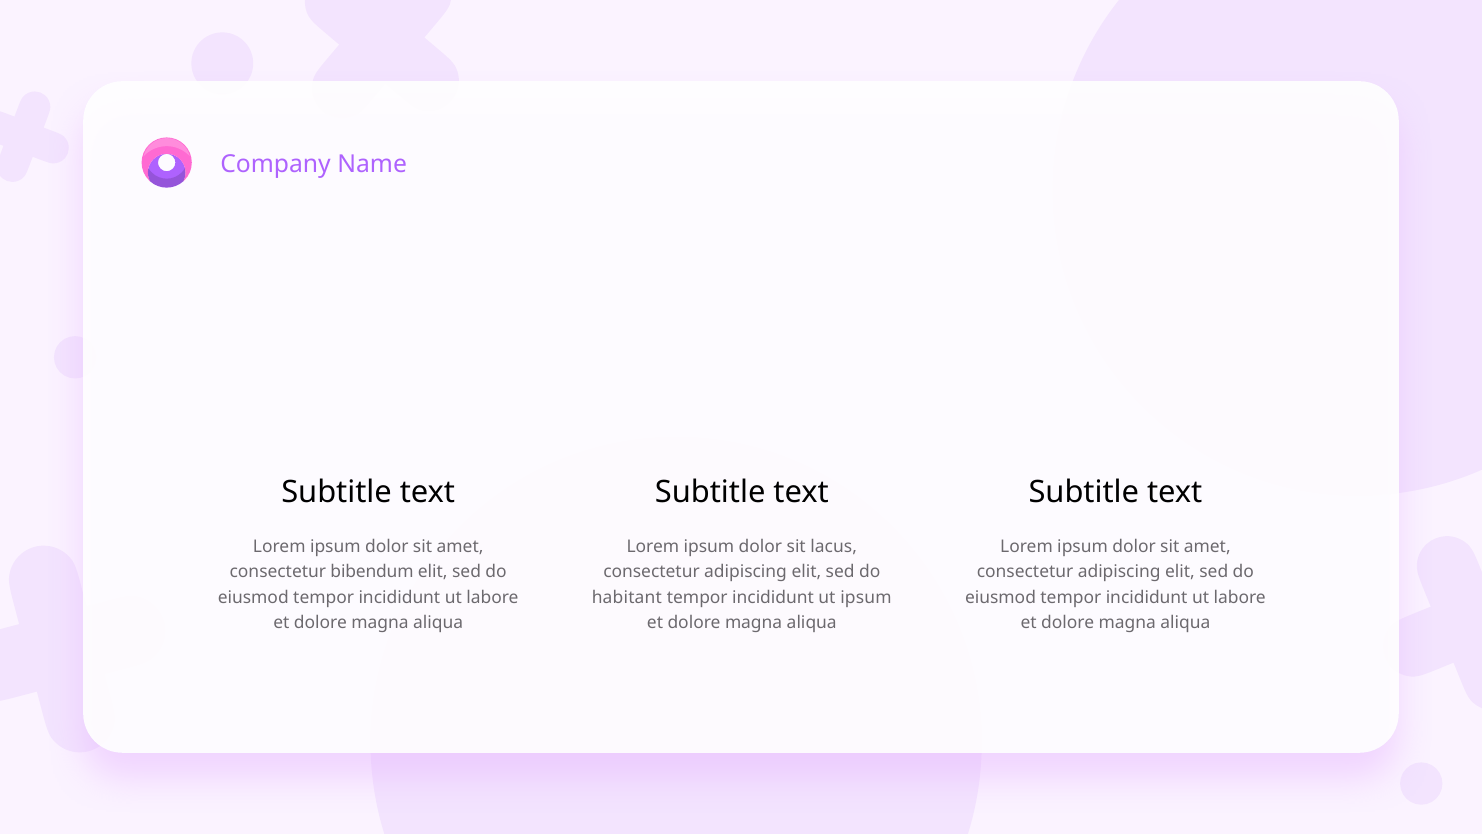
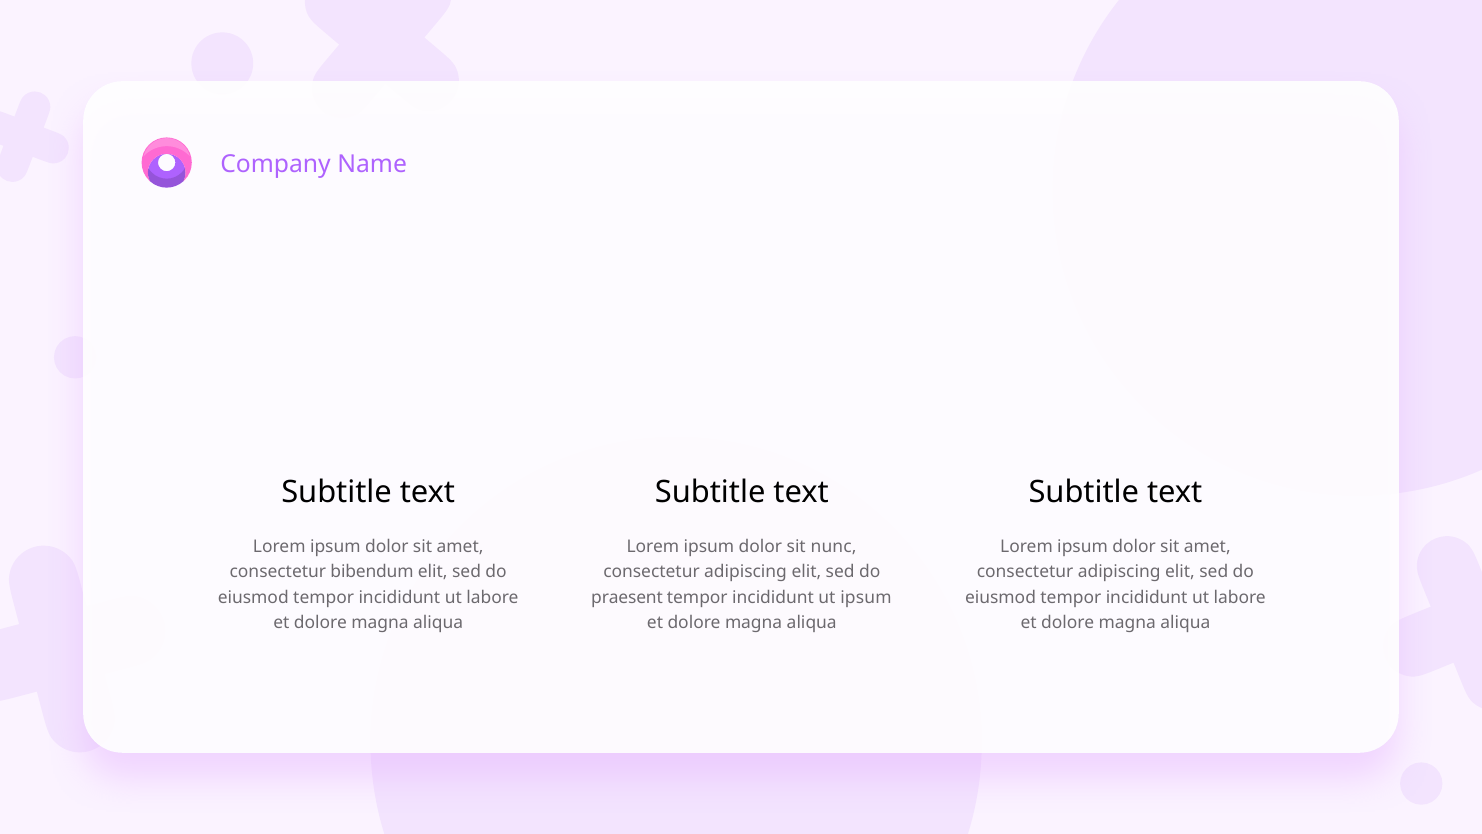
lacus: lacus -> nunc
habitant: habitant -> praesent
